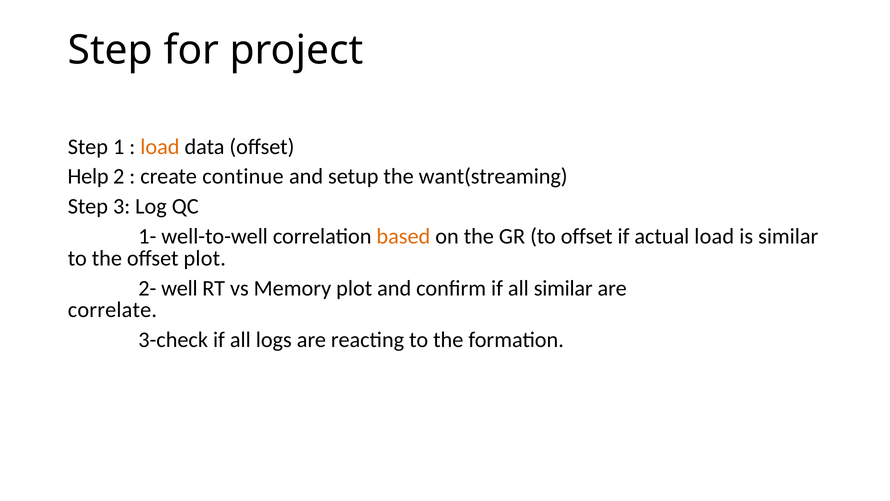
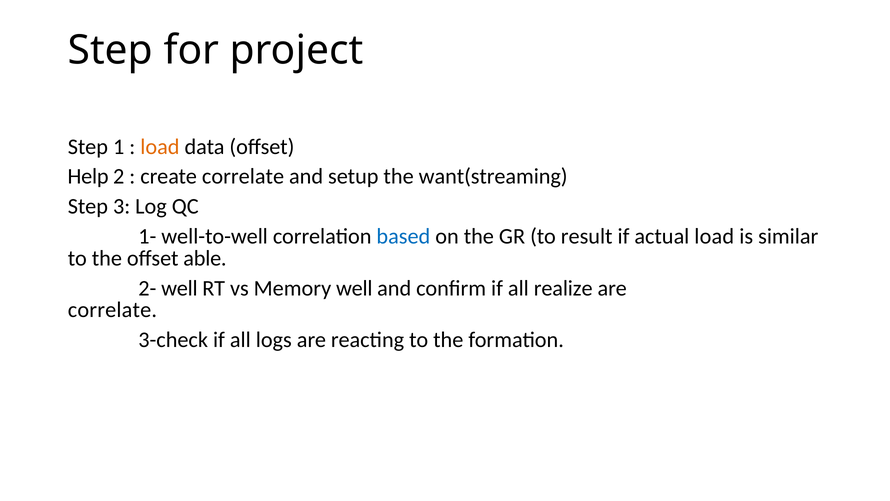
create continue: continue -> correlate
based colour: orange -> blue
to offset: offset -> result
offset plot: plot -> able
Memory plot: plot -> well
all similar: similar -> realize
